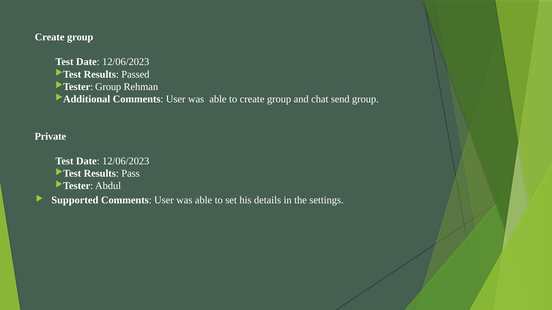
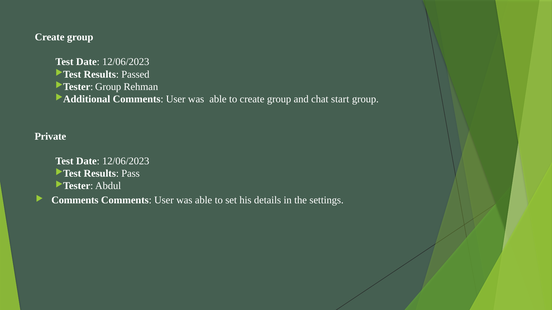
send: send -> start
Supported at (75, 200): Supported -> Comments
